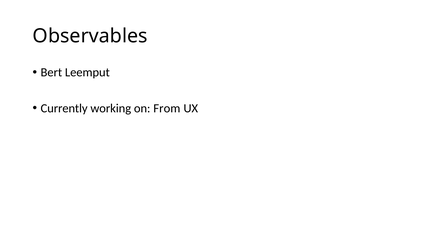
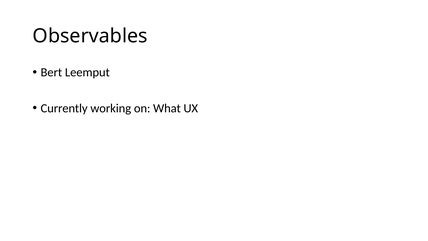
From: From -> What
